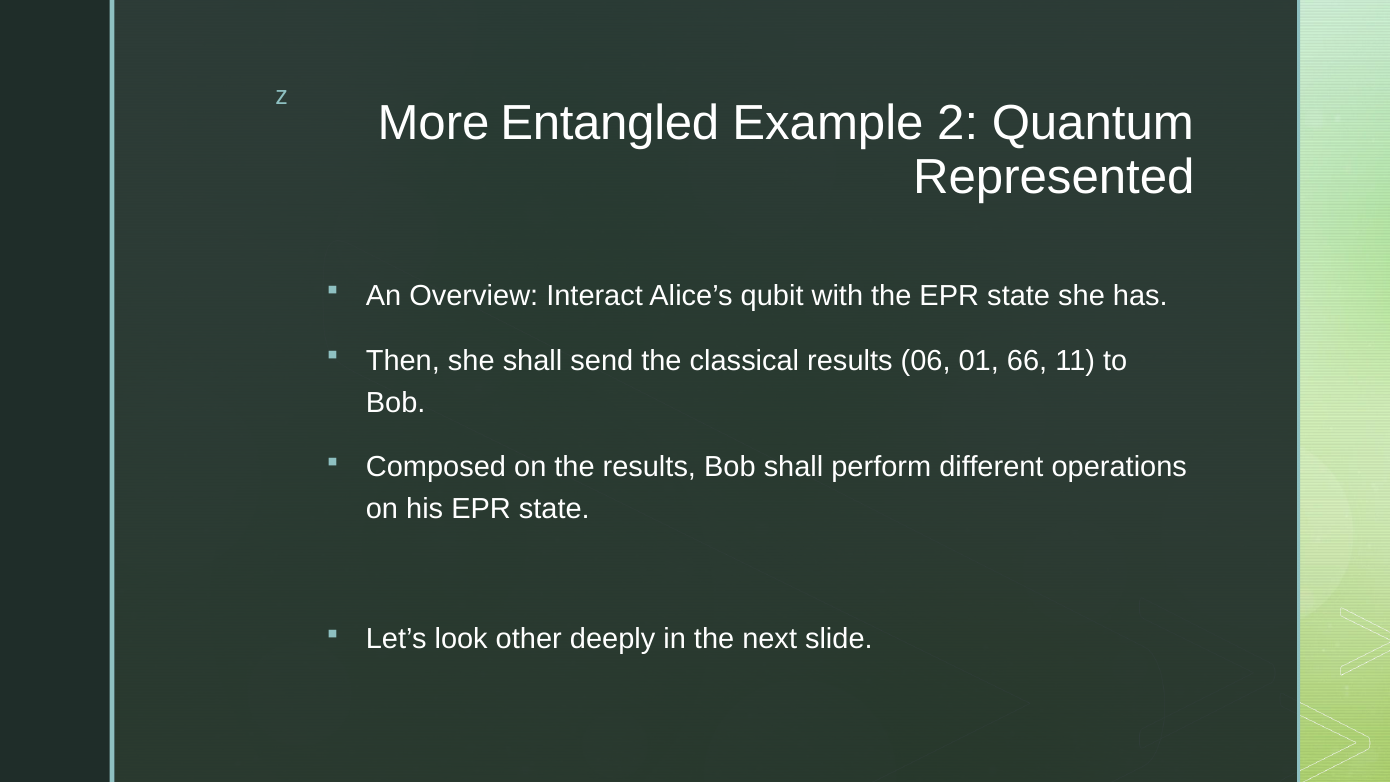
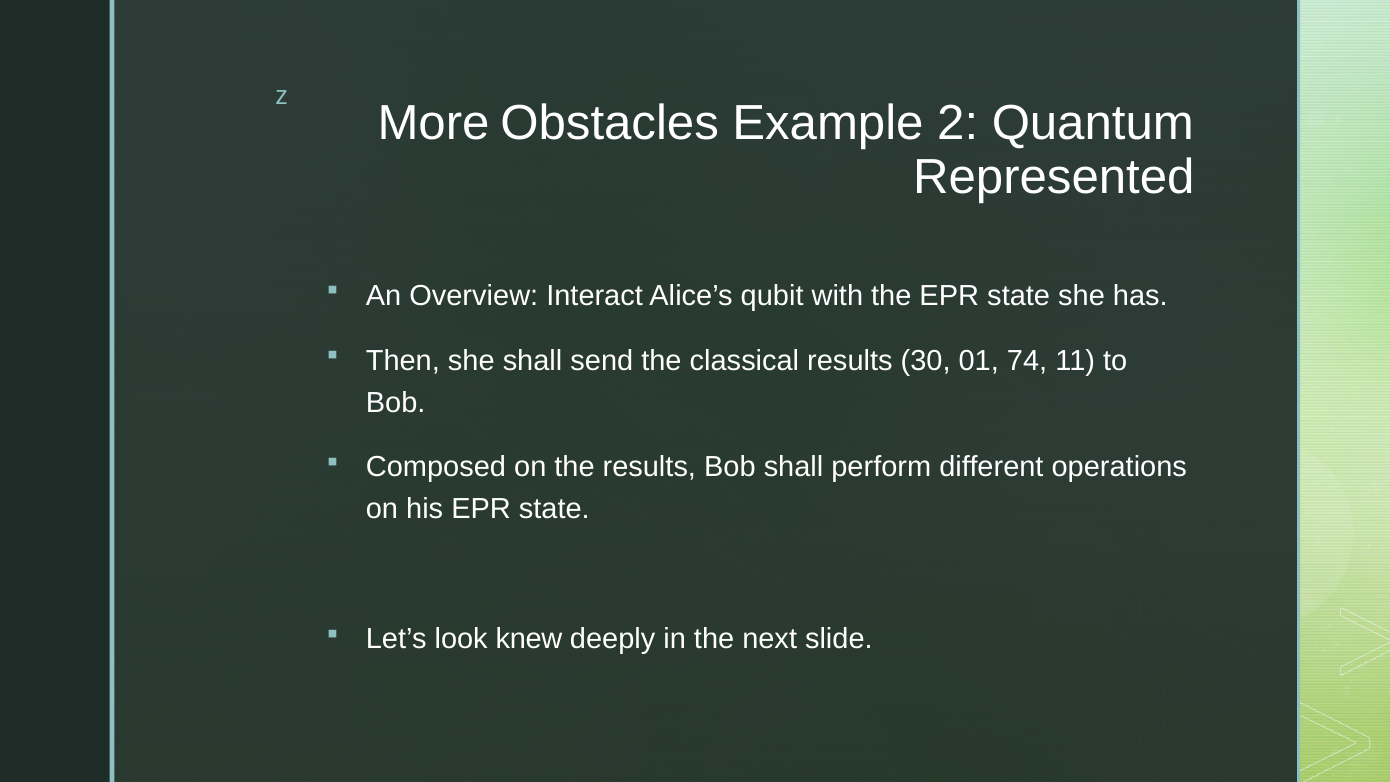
Entangled: Entangled -> Obstacles
06: 06 -> 30
66: 66 -> 74
other: other -> knew
